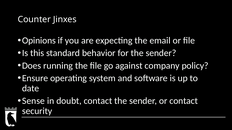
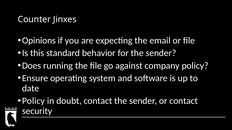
Sense at (33, 101): Sense -> Policy
